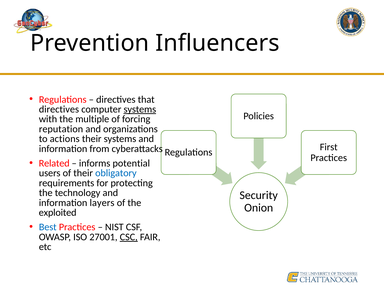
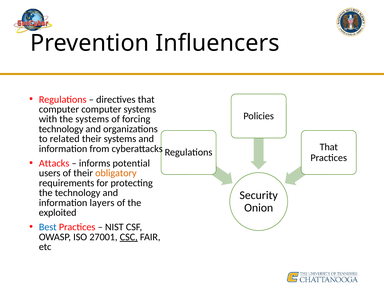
directives at (59, 109): directives -> computer
systems at (140, 109) underline: present -> none
the multiple: multiple -> systems
reputation at (61, 129): reputation -> technology
actions: actions -> related
First at (329, 147): First -> That
Related: Related -> Attacks
obligatory colour: blue -> orange
